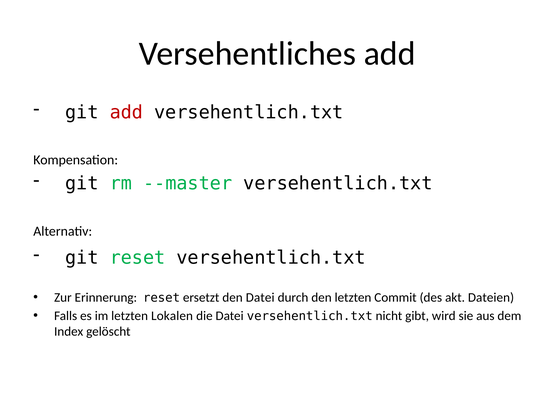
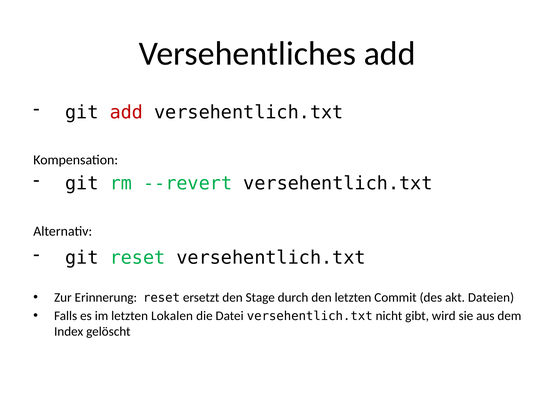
--master: --master -> --revert
den Datei: Datei -> Stage
